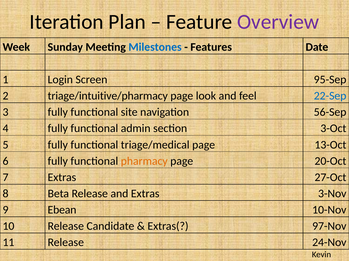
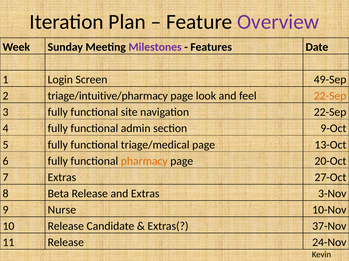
Milestones colour: blue -> purple
95-Sep: 95-Sep -> 49-Sep
22-Sep at (330, 96) colour: blue -> orange
navigation 56-Sep: 56-Sep -> 22-Sep
3-Oct: 3-Oct -> 9-Oct
Ebean: Ebean -> Nurse
97-Nov: 97-Nov -> 37-Nov
